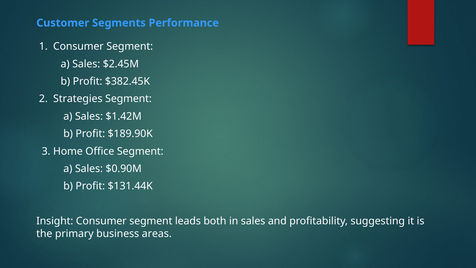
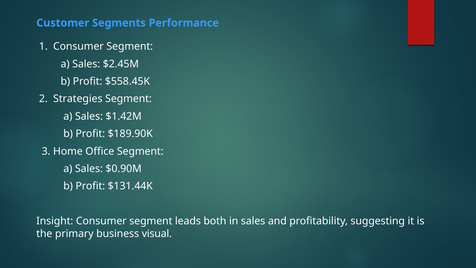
$382.45K: $382.45K -> $558.45K
areas: areas -> visual
